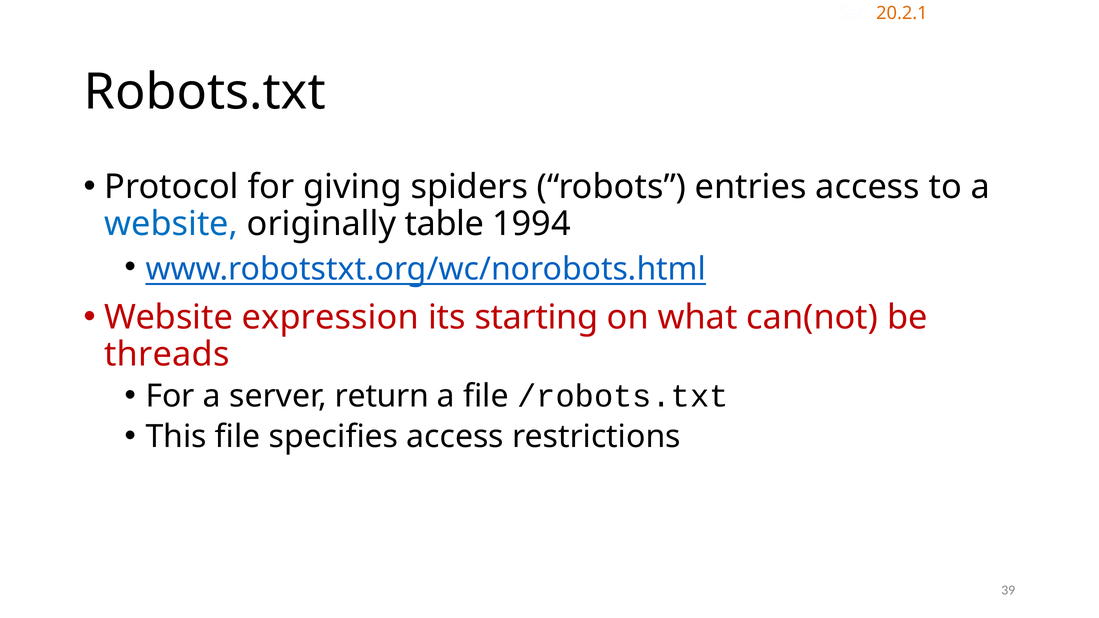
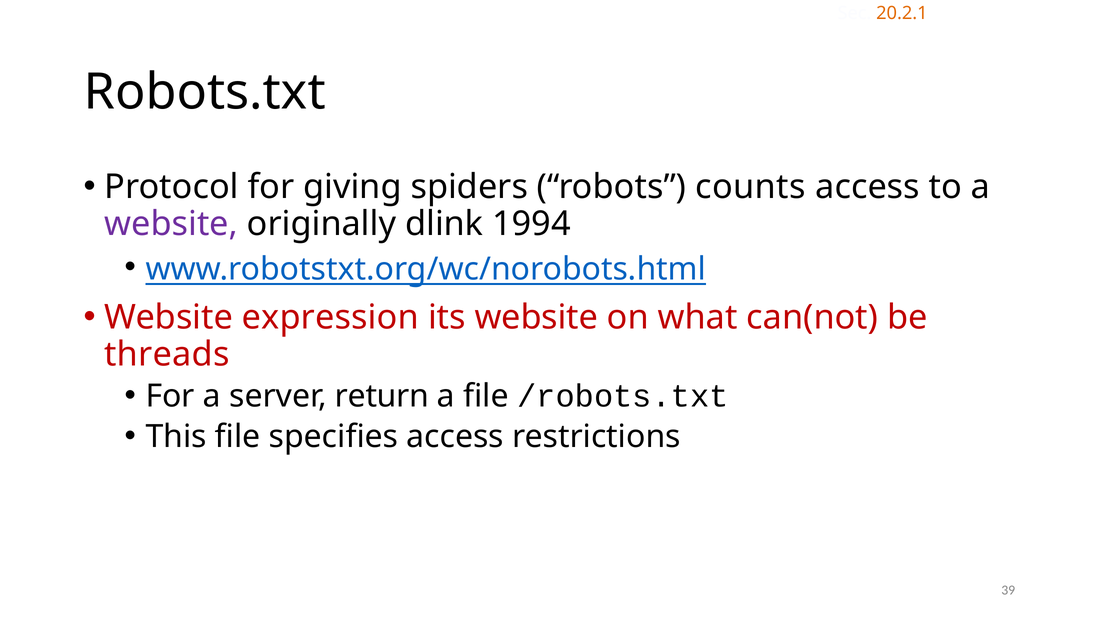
entries: entries -> counts
website at (171, 224) colour: blue -> purple
table: table -> dlink
its starting: starting -> website
